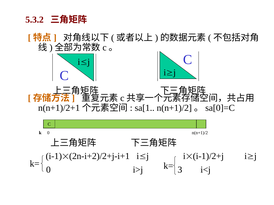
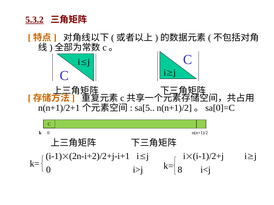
5.3.2 underline: none -> present
sa[1: sa[1 -> sa[5
3: 3 -> 8
